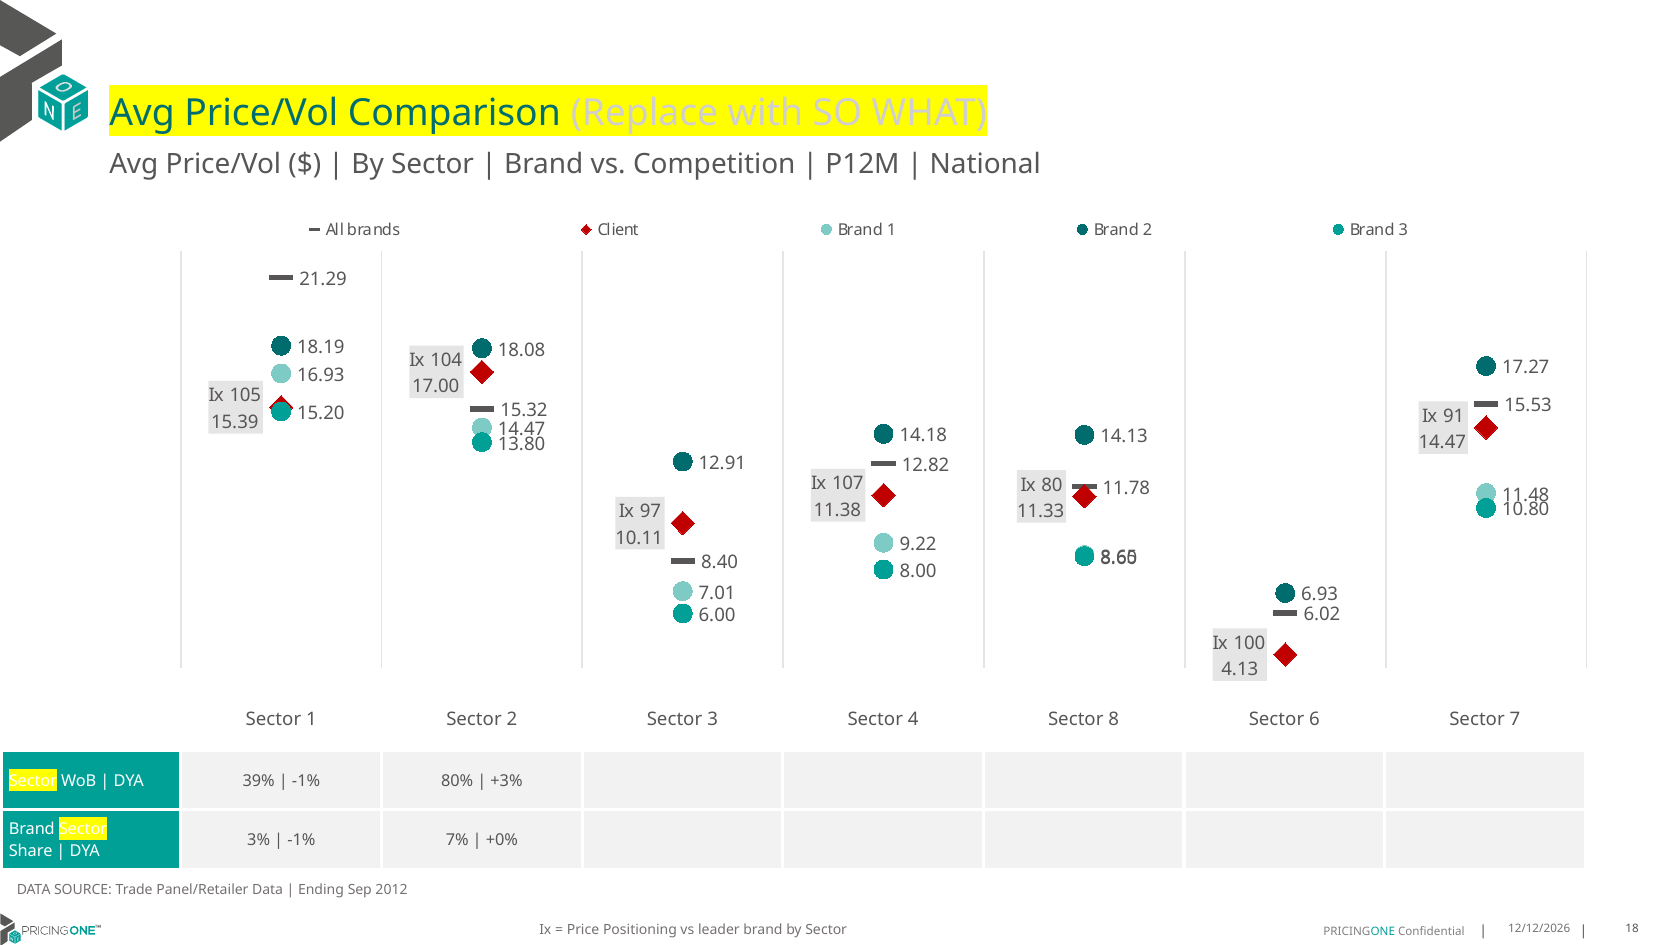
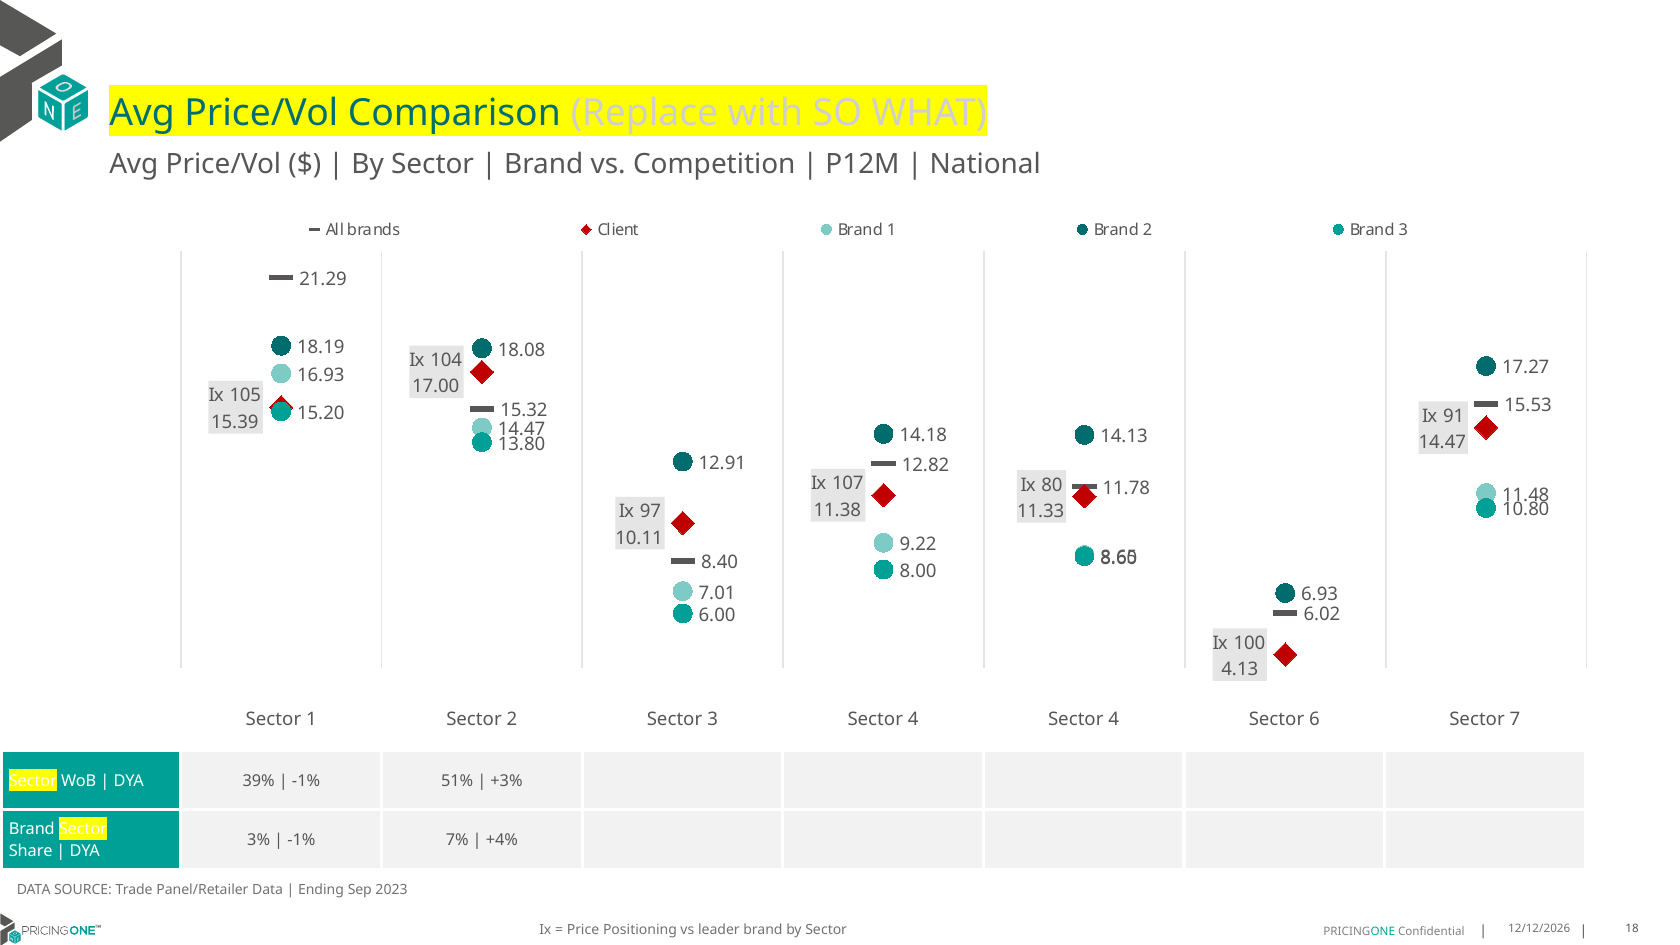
4 Sector 8: 8 -> 4
80%: 80% -> 51%
+0%: +0% -> +4%
2012: 2012 -> 2023
